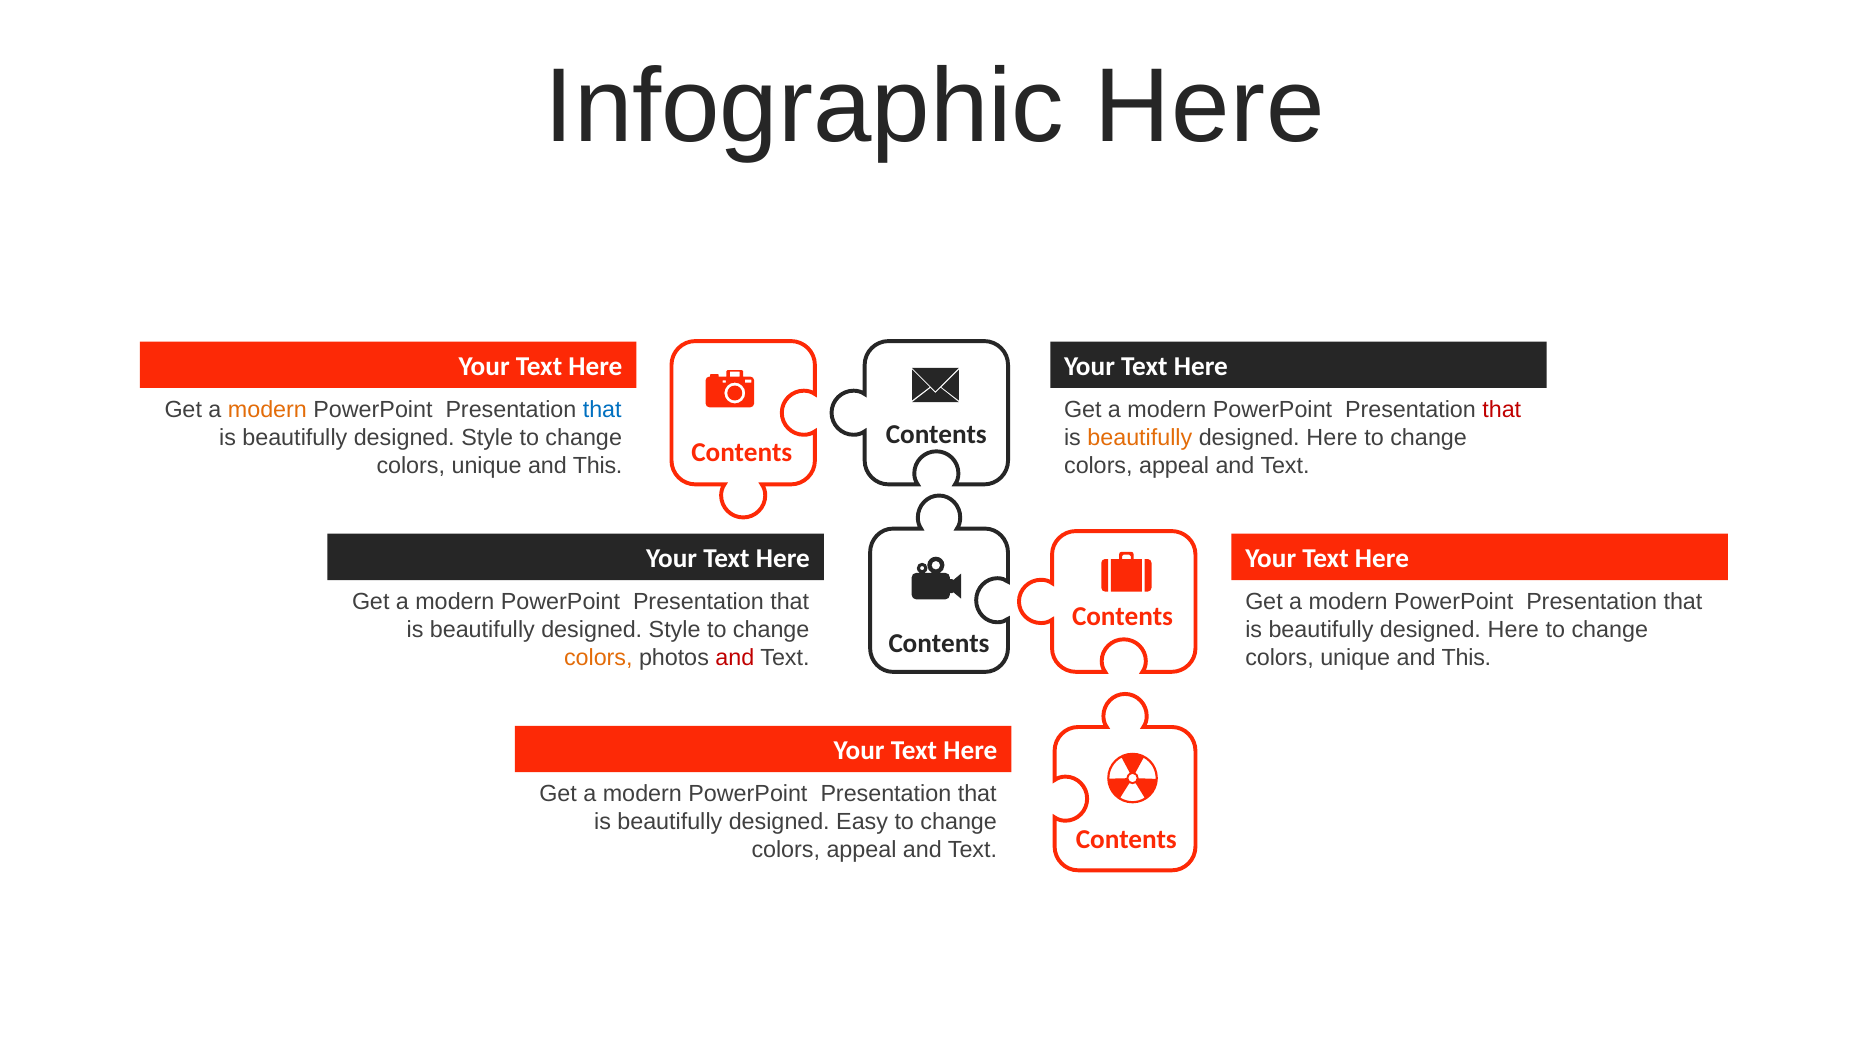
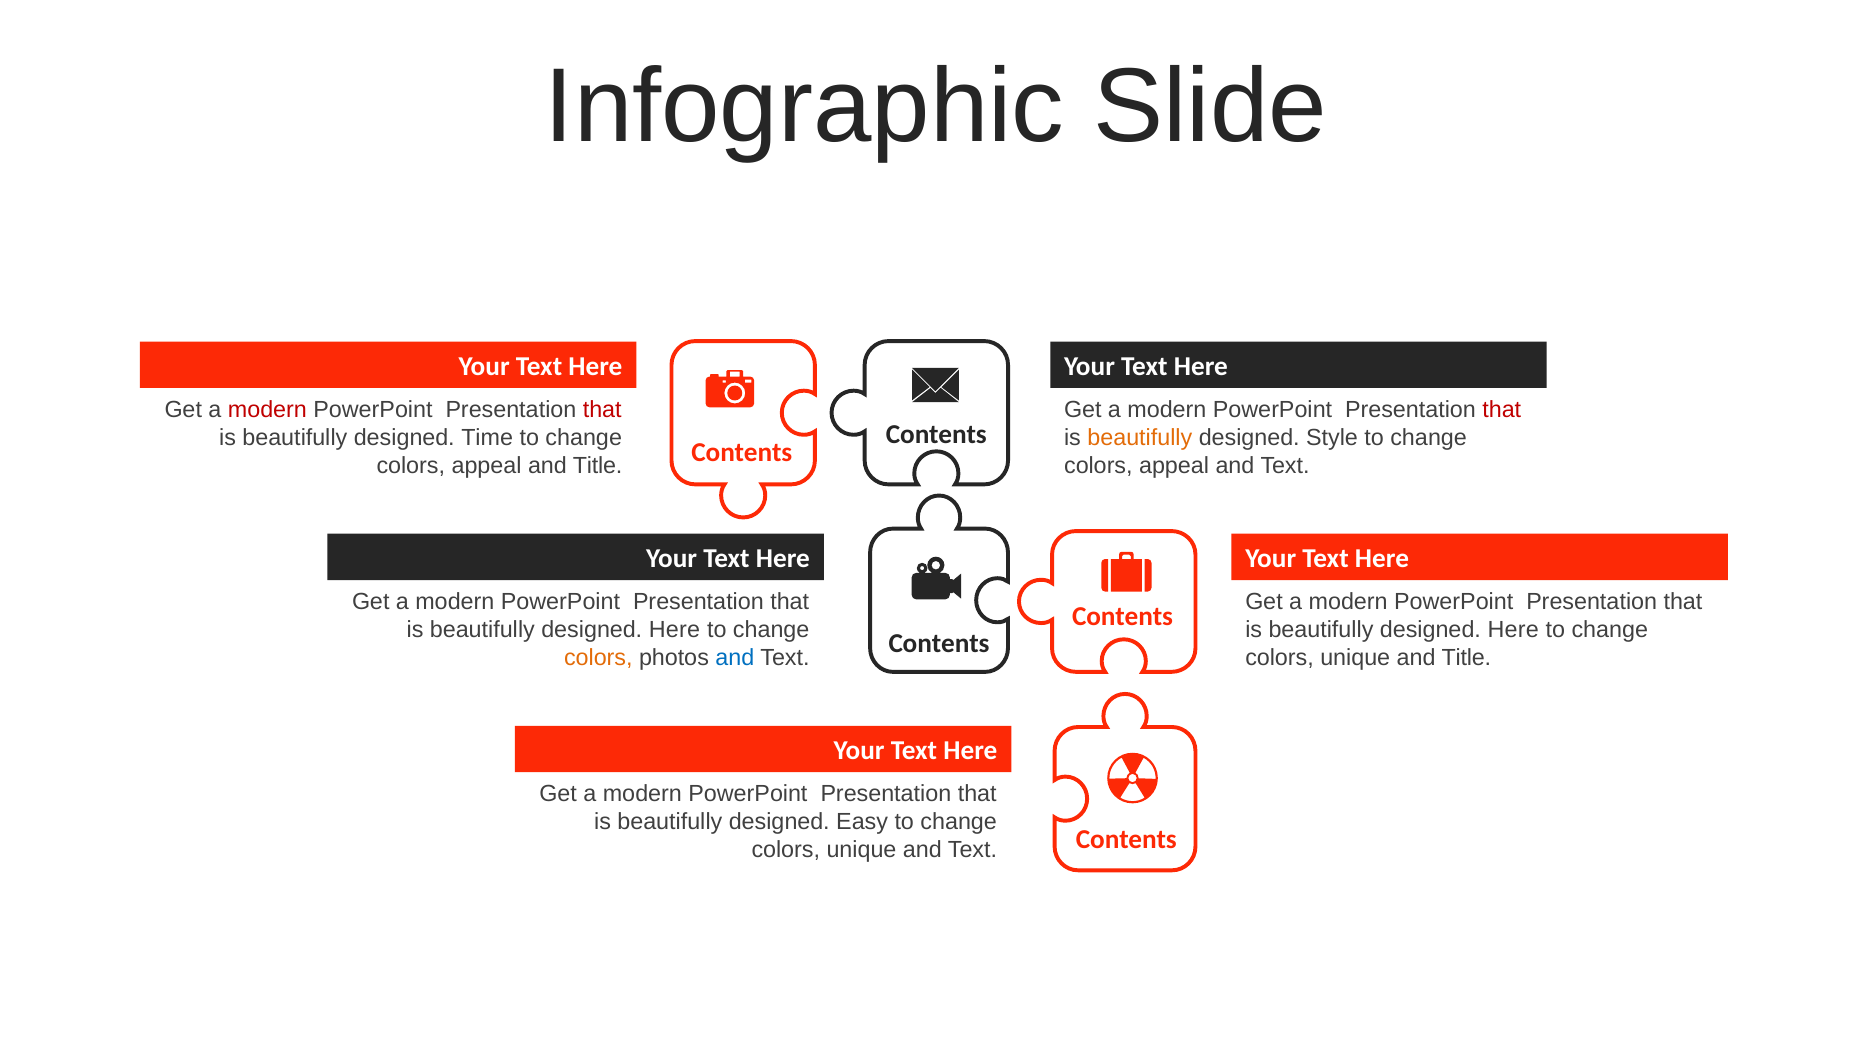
Infographic Here: Here -> Slide
modern at (267, 410) colour: orange -> red
that at (602, 410) colour: blue -> red
Style at (487, 438): Style -> Time
Here at (1332, 438): Here -> Style
unique at (487, 466): unique -> appeal
This at (598, 466): This -> Title
Style at (675, 630): Style -> Here
and at (735, 658) colour: red -> blue
This at (1466, 658): This -> Title
appeal at (861, 851): appeal -> unique
